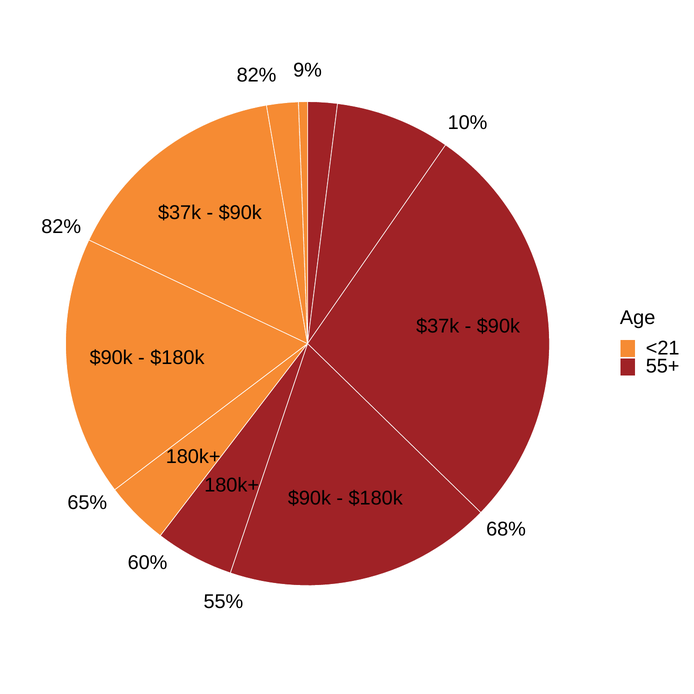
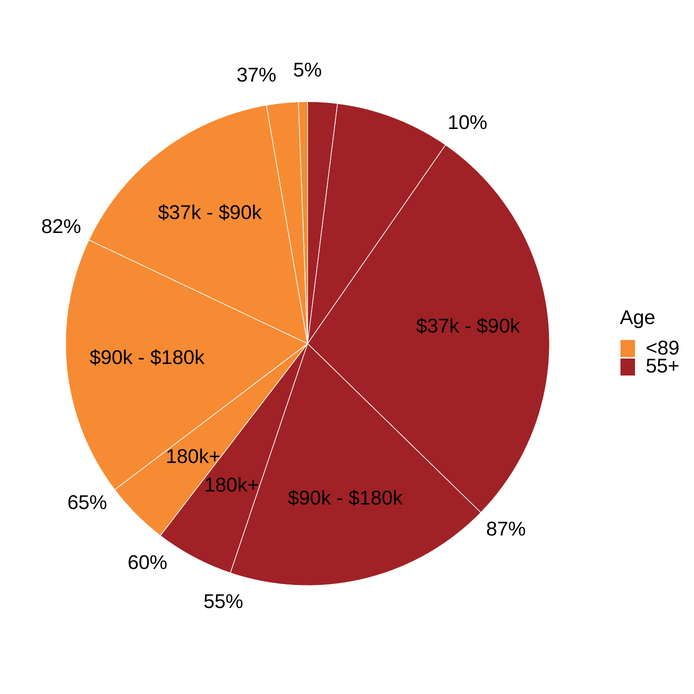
9%: 9% -> 5%
82% at (257, 75): 82% -> 37%
<21: <21 -> <89
68%: 68% -> 87%
